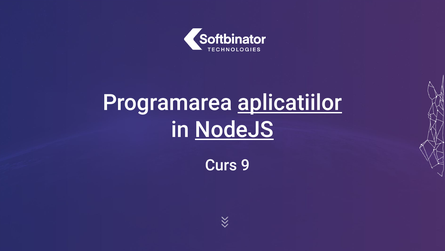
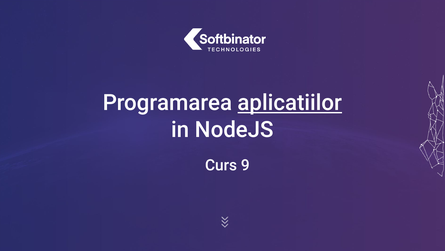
NodeJS underline: present -> none
